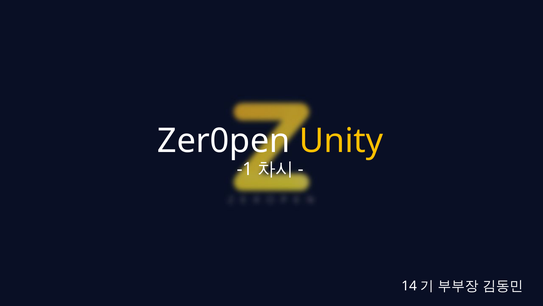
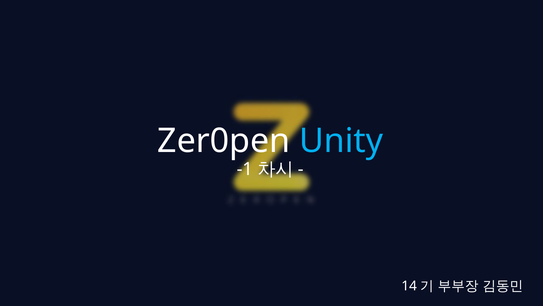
Unity colour: yellow -> light blue
